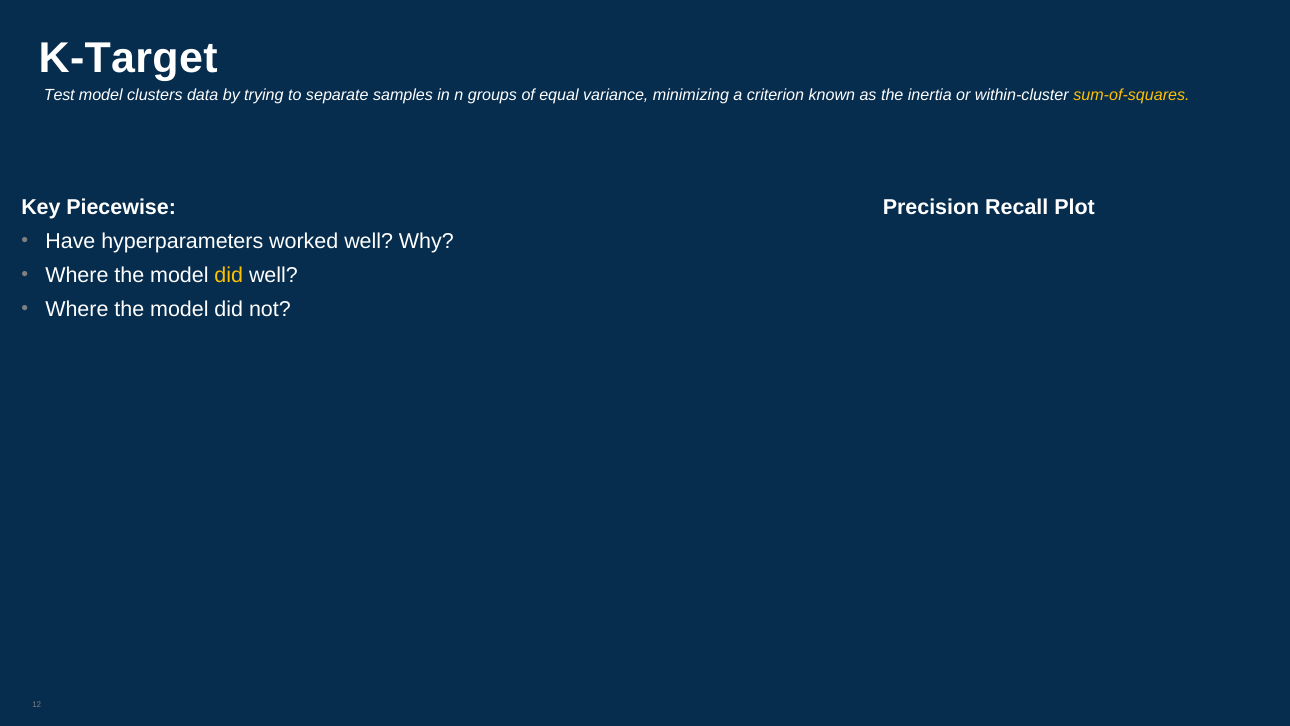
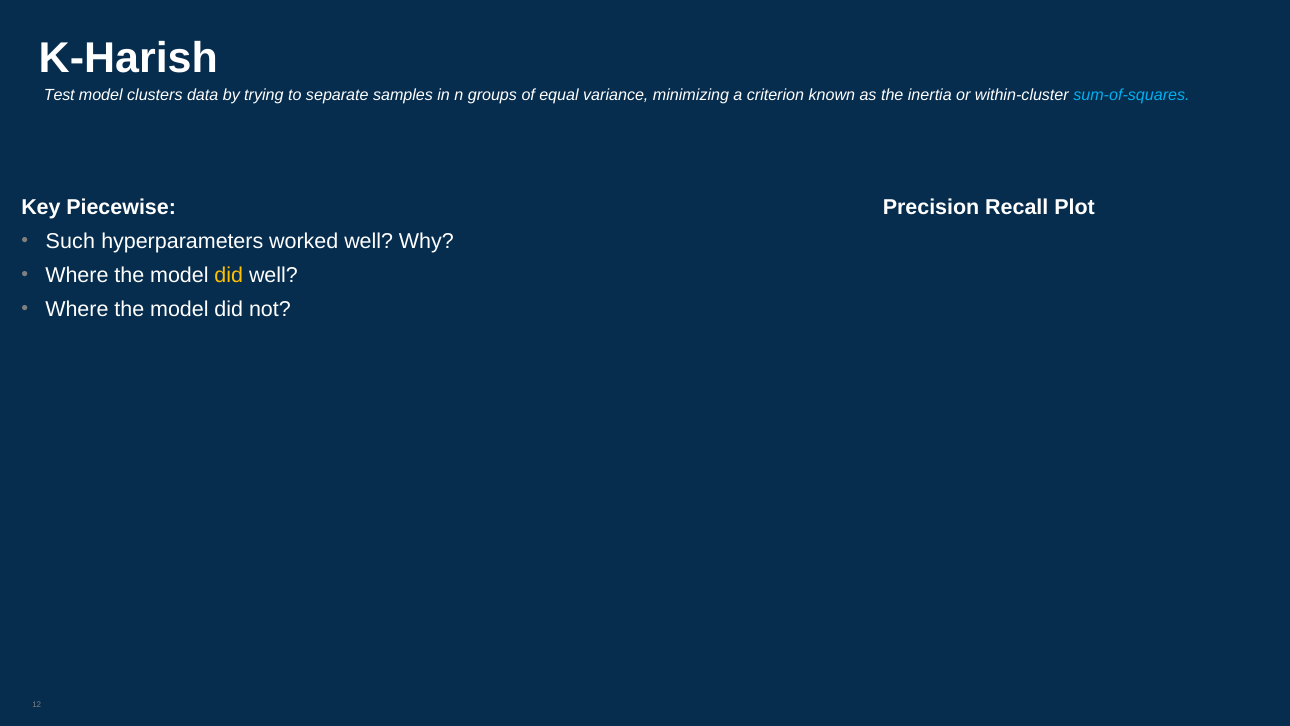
K-Target: K-Target -> K-Harish
sum-of-squares colour: yellow -> light blue
Have: Have -> Such
